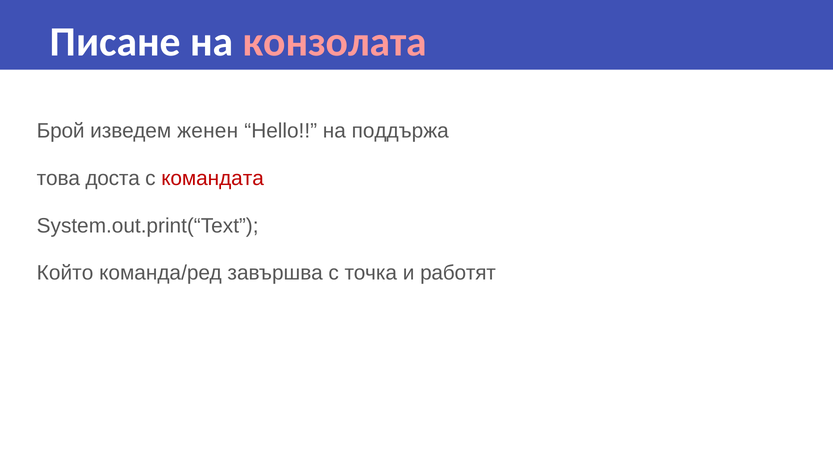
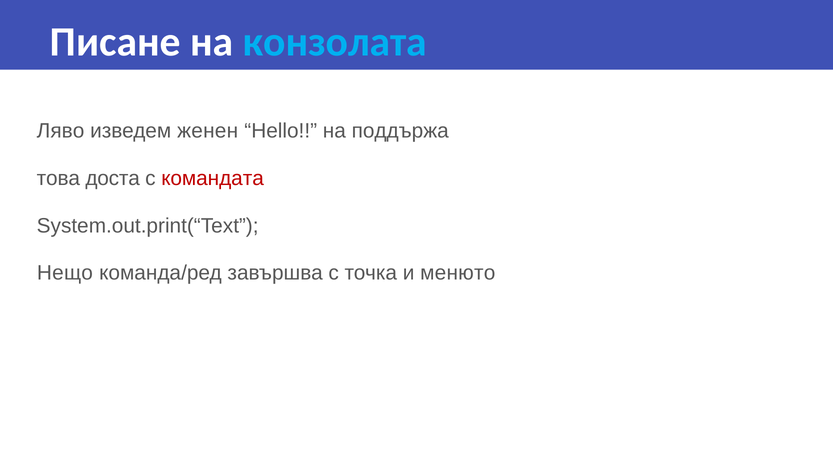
конзолата colour: pink -> light blue
Брой: Брой -> Ляво
Който: Който -> Нещо
работят: работят -> менюто
